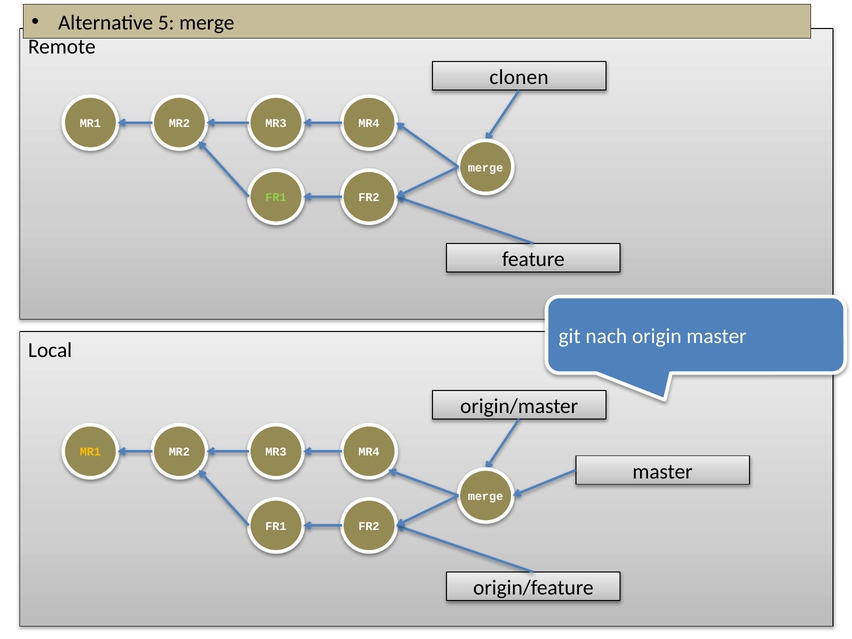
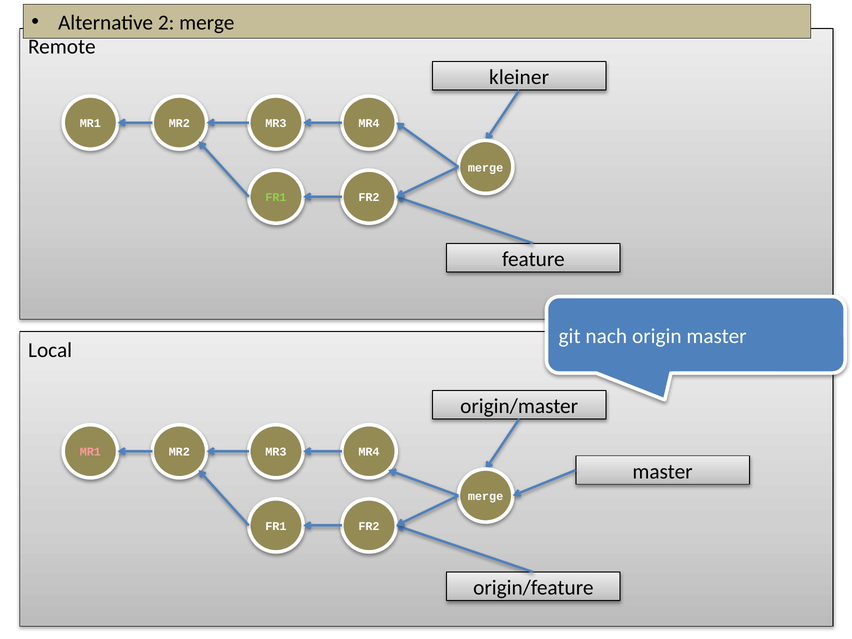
5: 5 -> 2
clonen: clonen -> kleiner
MR1 at (90, 452) colour: yellow -> pink
